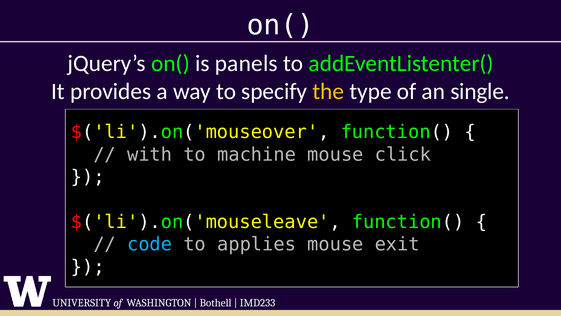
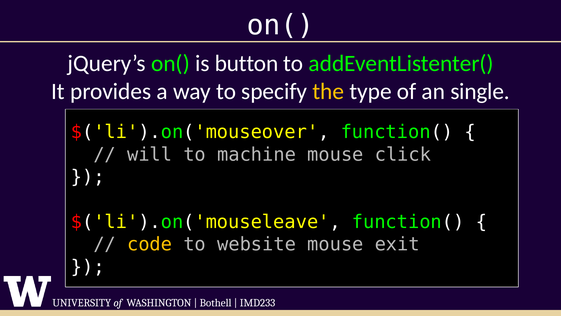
panels: panels -> button
with: with -> will
code colour: light blue -> yellow
applies: applies -> website
